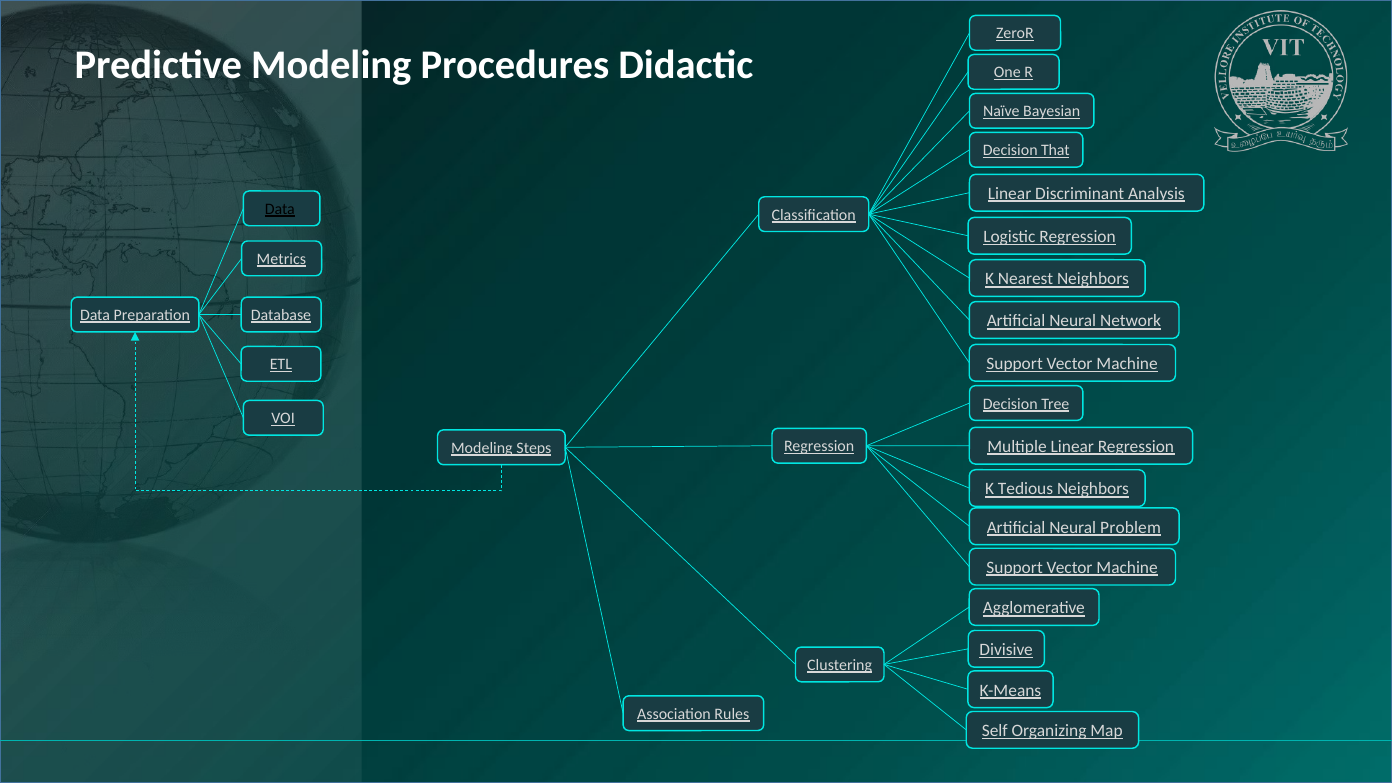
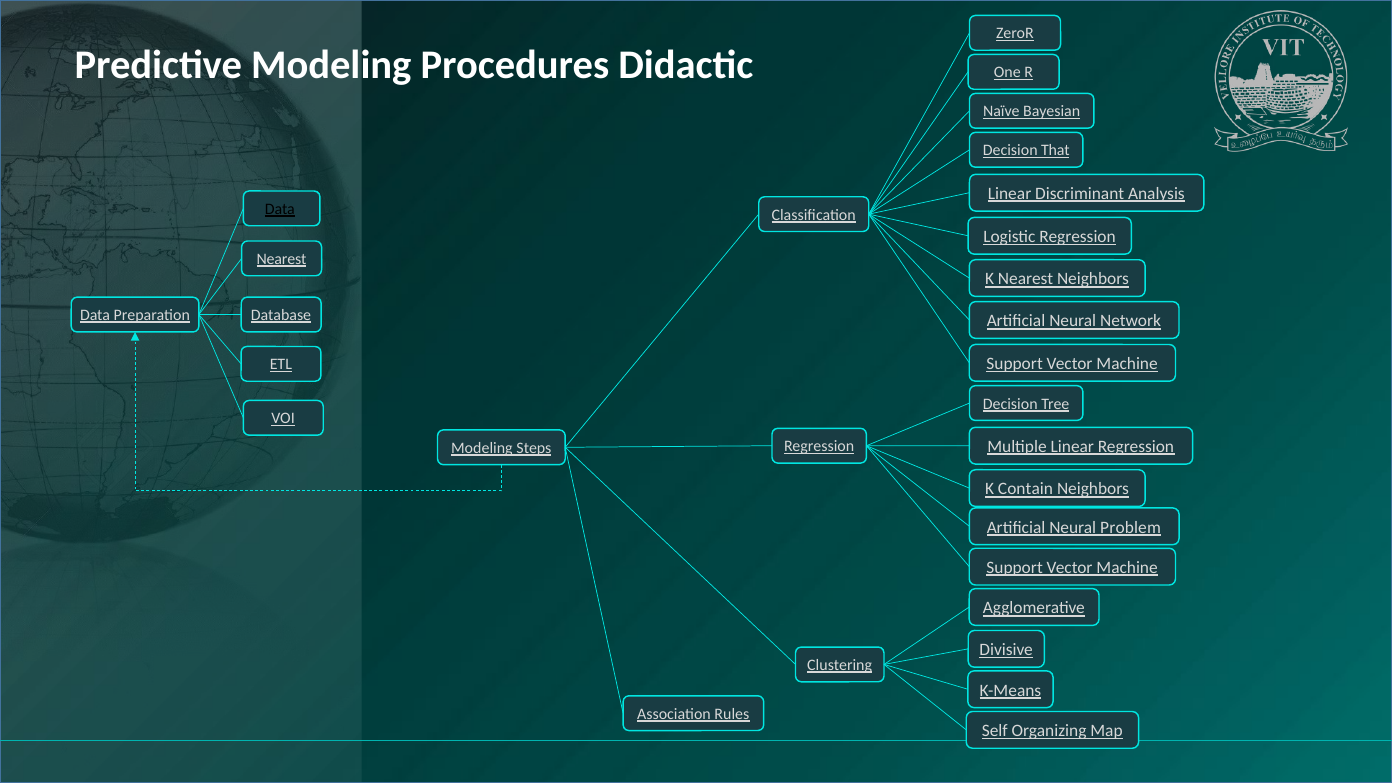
Metrics at (281, 259): Metrics -> Nearest
Tedious: Tedious -> Contain
